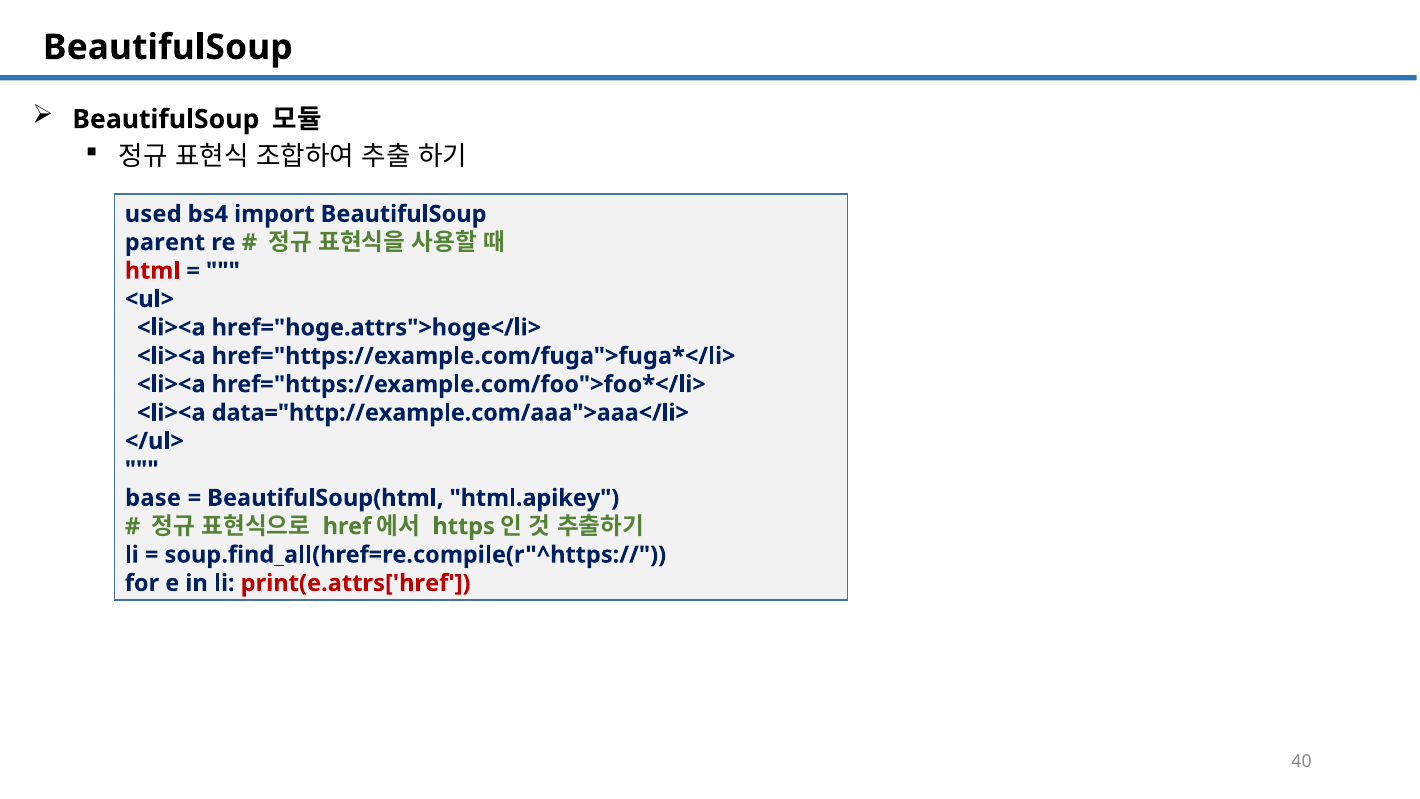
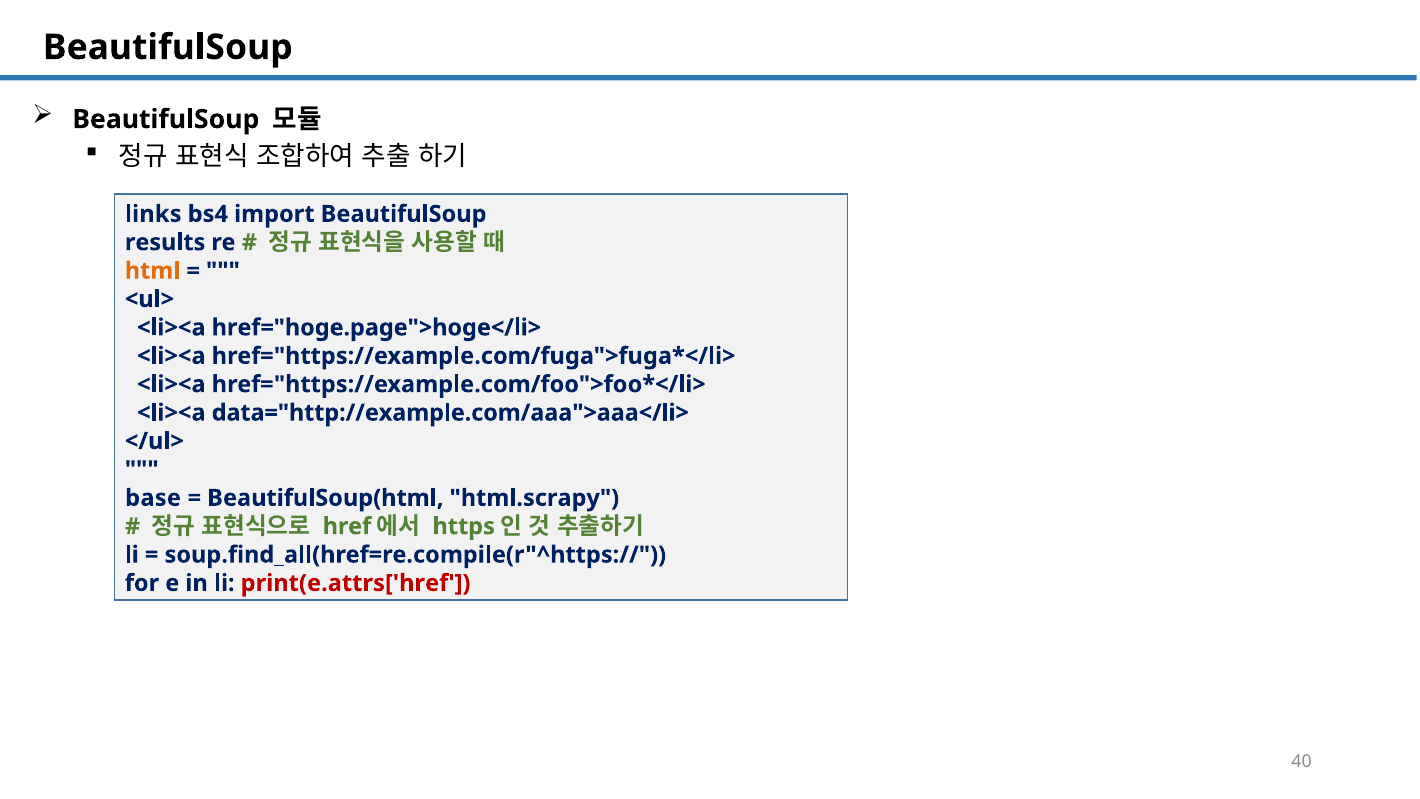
used: used -> links
parent: parent -> results
html colour: red -> orange
href="hoge.attrs">hoge</li>: href="hoge.attrs">hoge</li> -> href="hoge.page">hoge</li>
html.apikey: html.apikey -> html.scrapy
